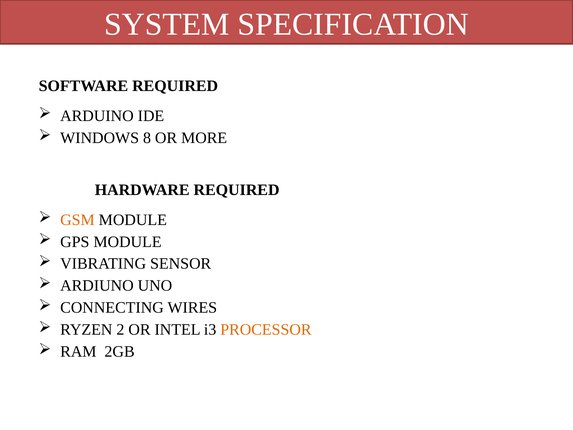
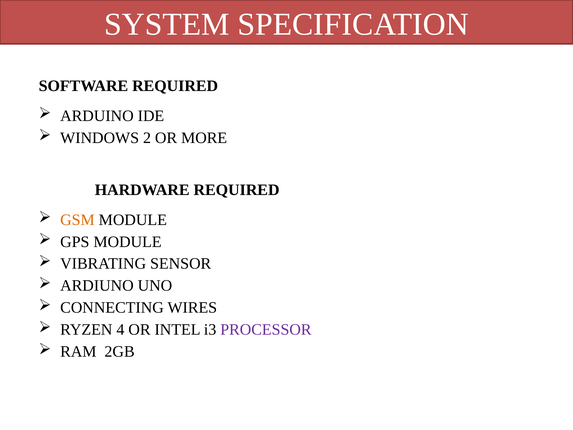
8: 8 -> 2
2: 2 -> 4
PROCESSOR colour: orange -> purple
